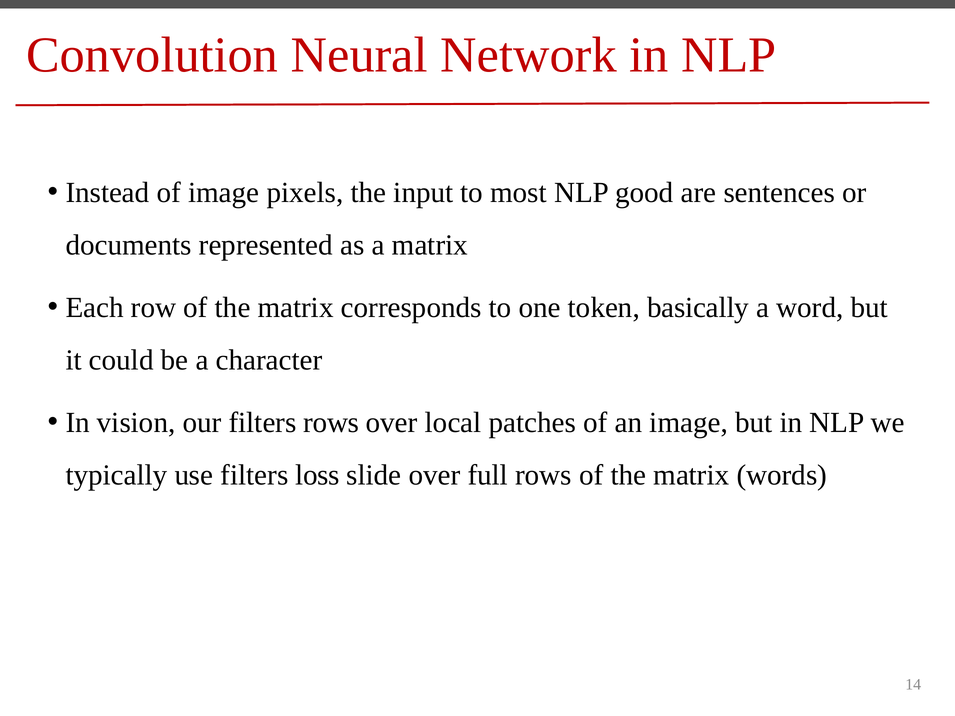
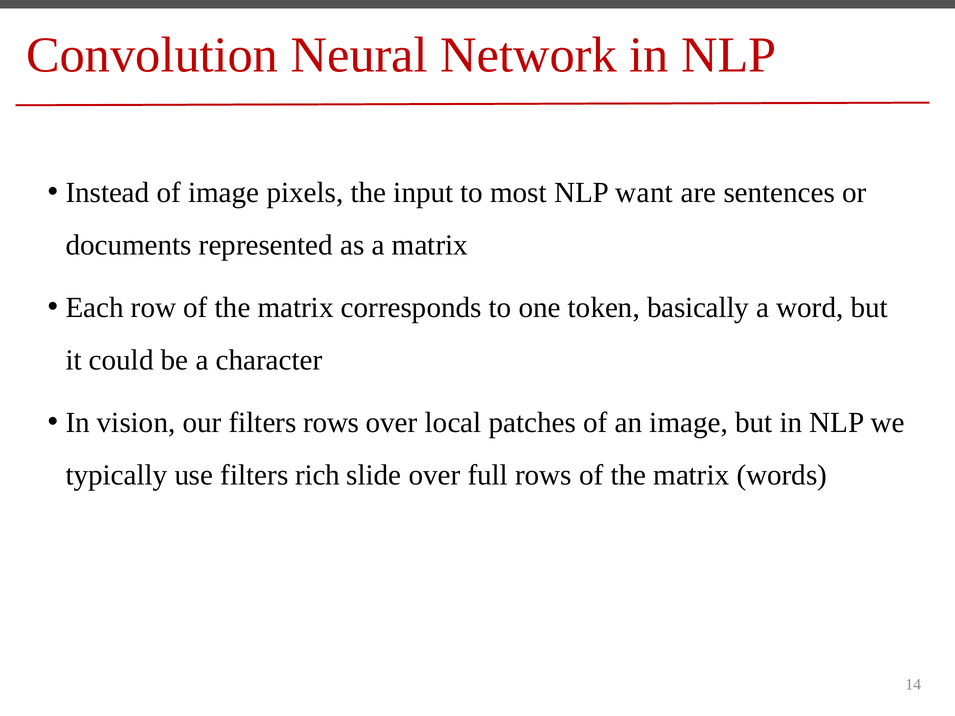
good: good -> want
loss: loss -> rich
